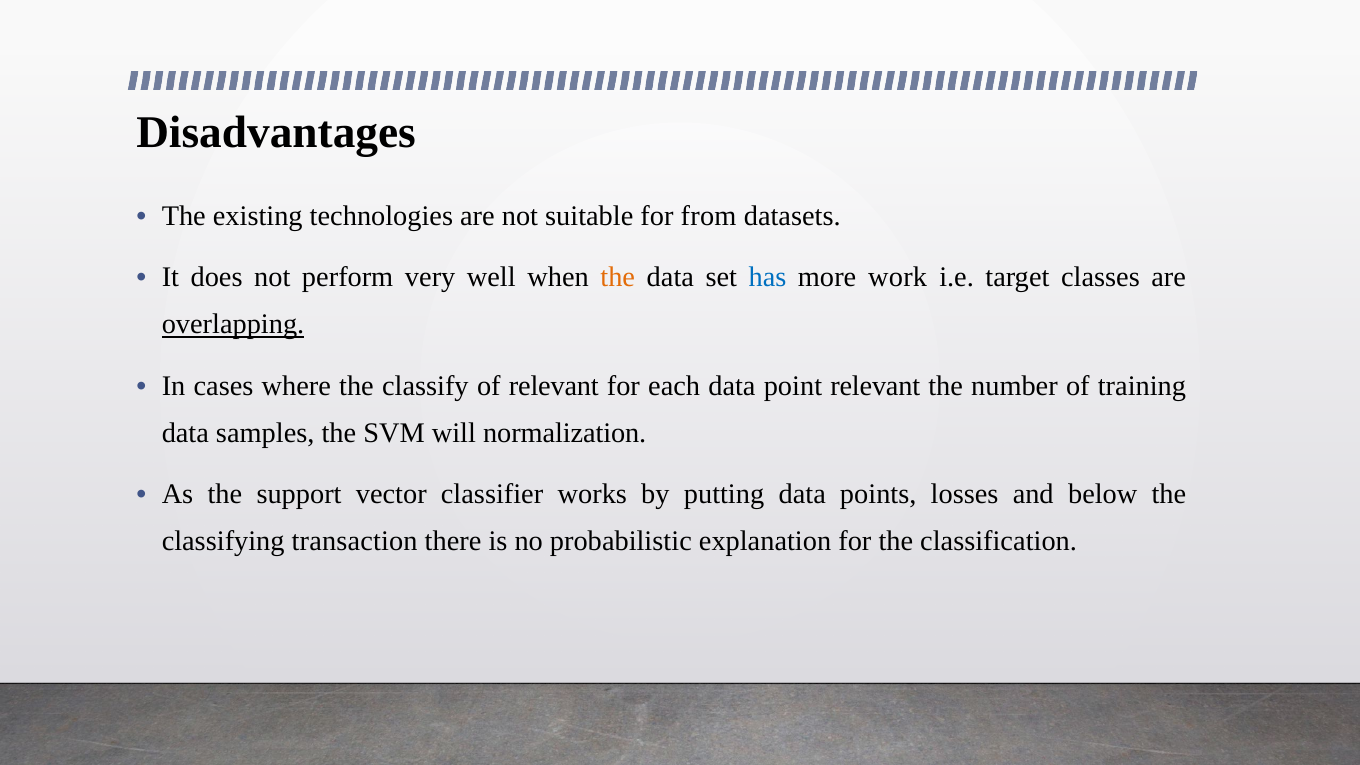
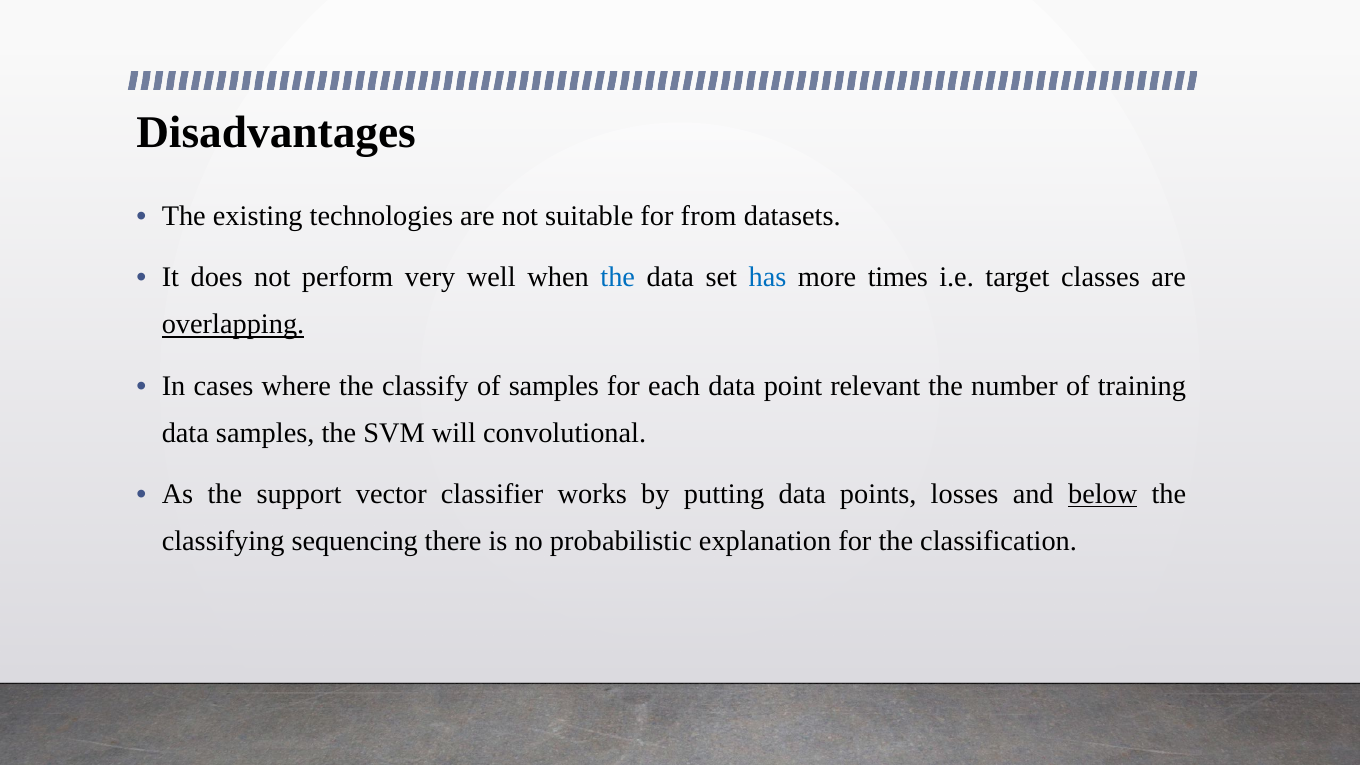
the at (618, 277) colour: orange -> blue
work: work -> times
of relevant: relevant -> samples
normalization: normalization -> convolutional
below underline: none -> present
transaction: transaction -> sequencing
